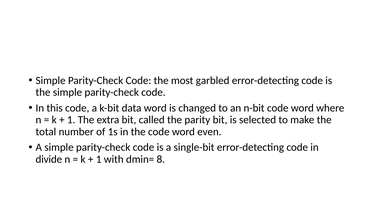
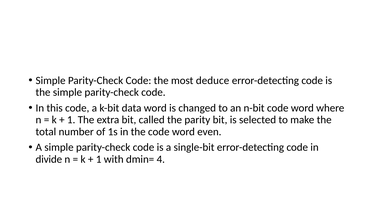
garbled: garbled -> deduce
8: 8 -> 4
